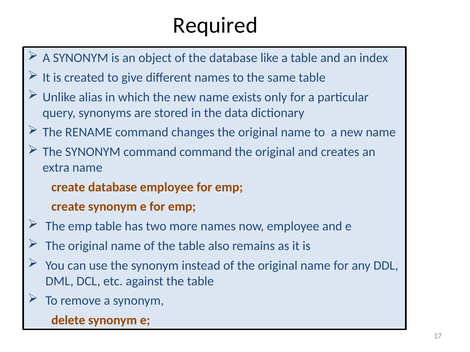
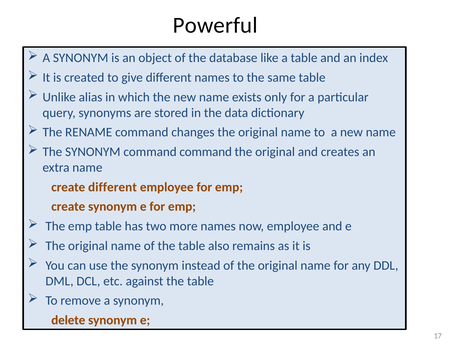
Required: Required -> Powerful
create database: database -> different
